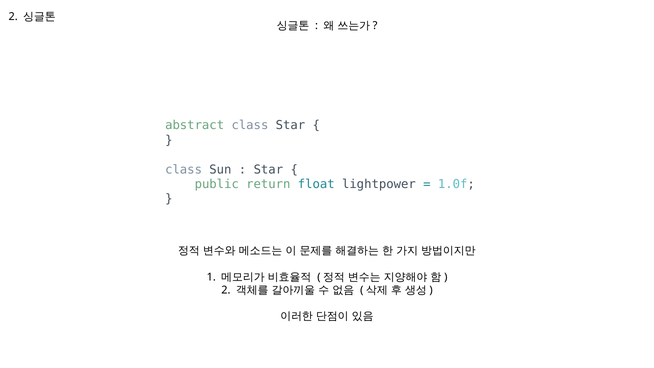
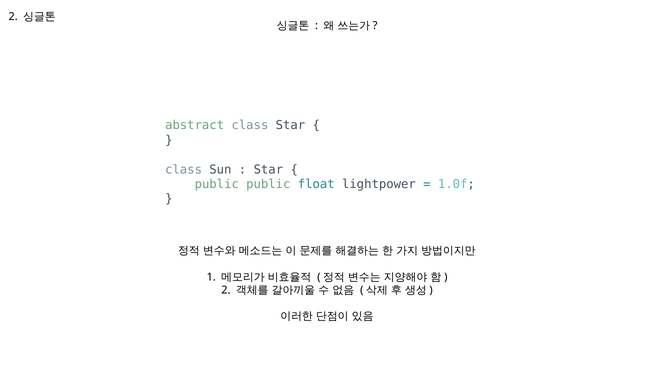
public return: return -> public
